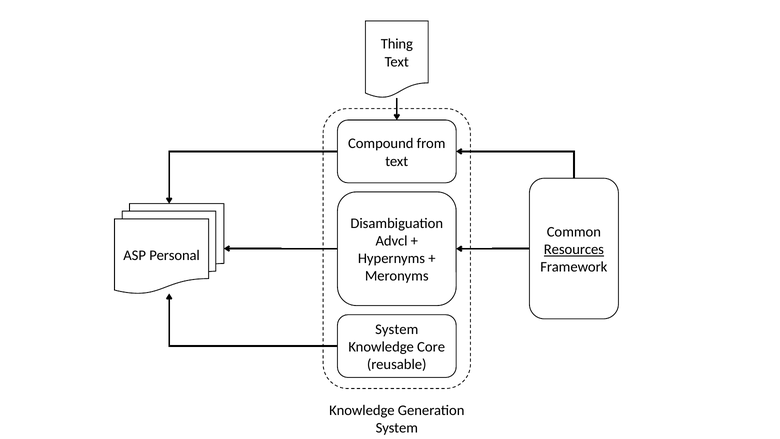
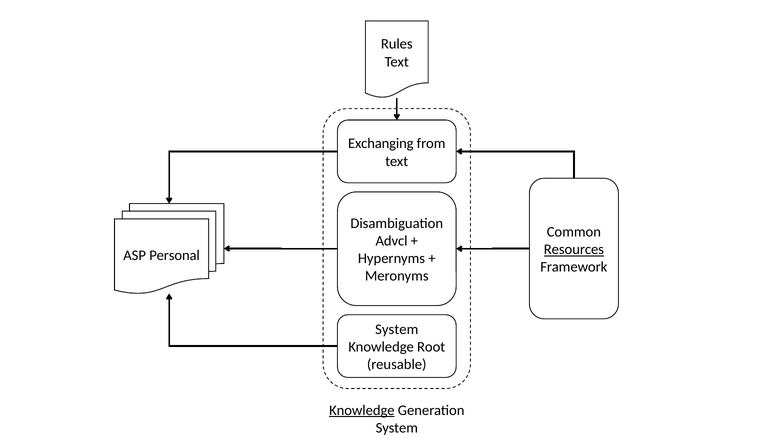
Thing: Thing -> Rules
Compound: Compound -> Exchanging
Core: Core -> Root
Knowledge at (362, 410) underline: none -> present
